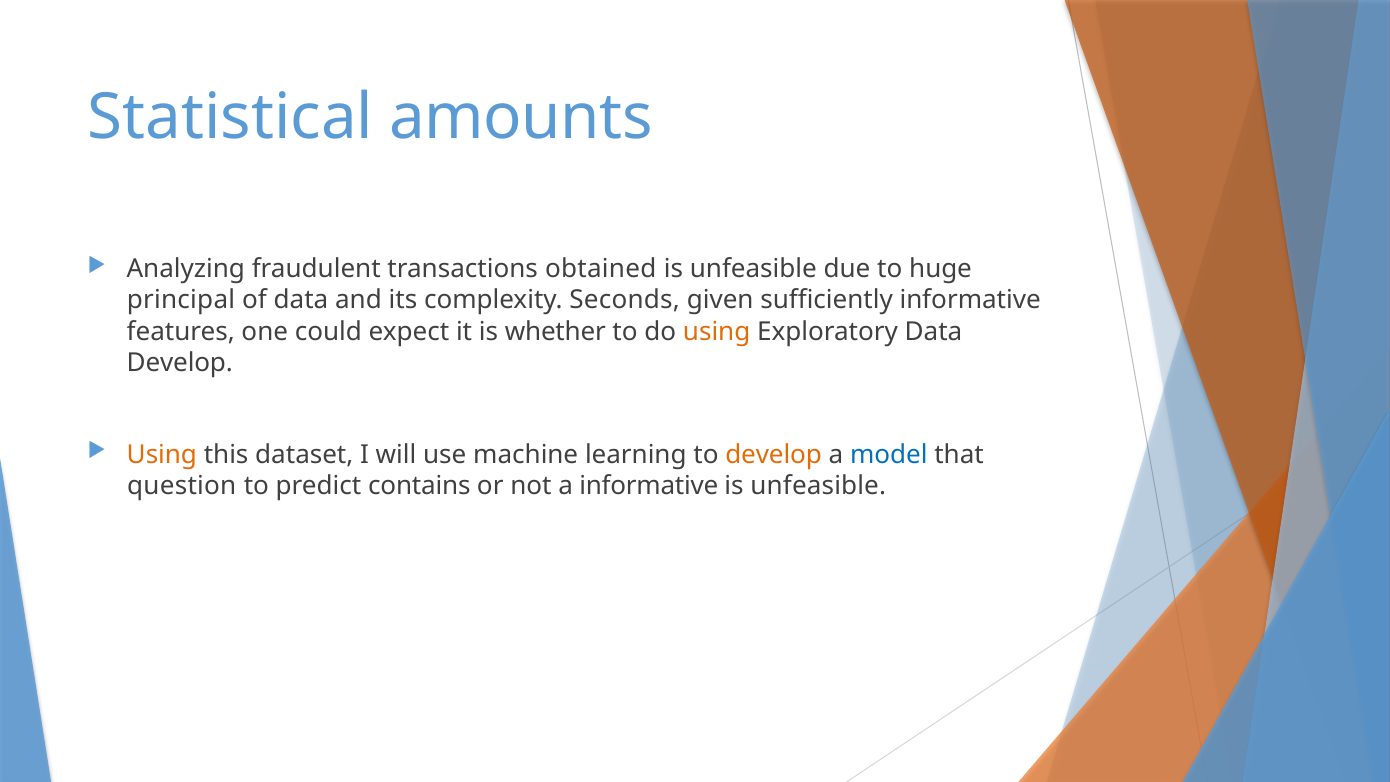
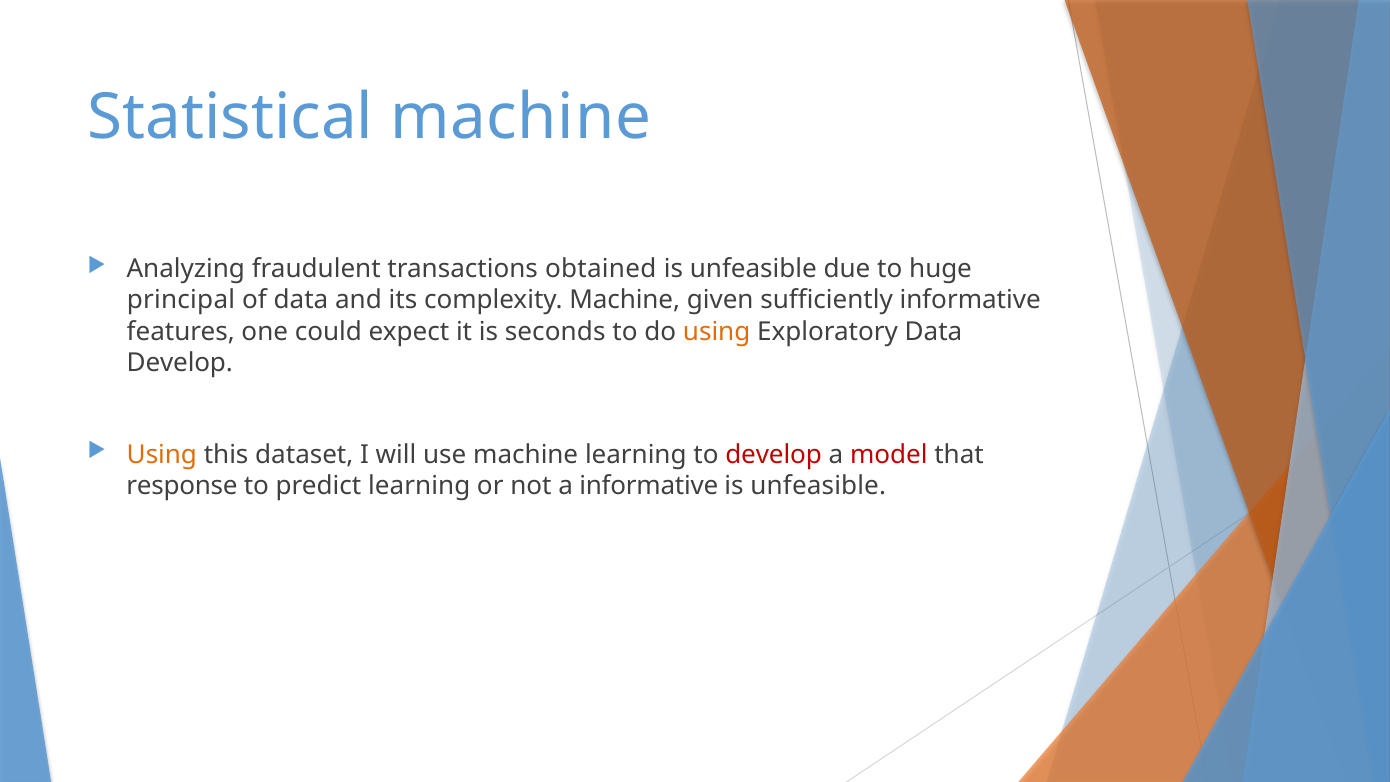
Statistical amounts: amounts -> machine
complexity Seconds: Seconds -> Machine
whether: whether -> seconds
develop at (774, 454) colour: orange -> red
model colour: blue -> red
question: question -> response
predict contains: contains -> learning
